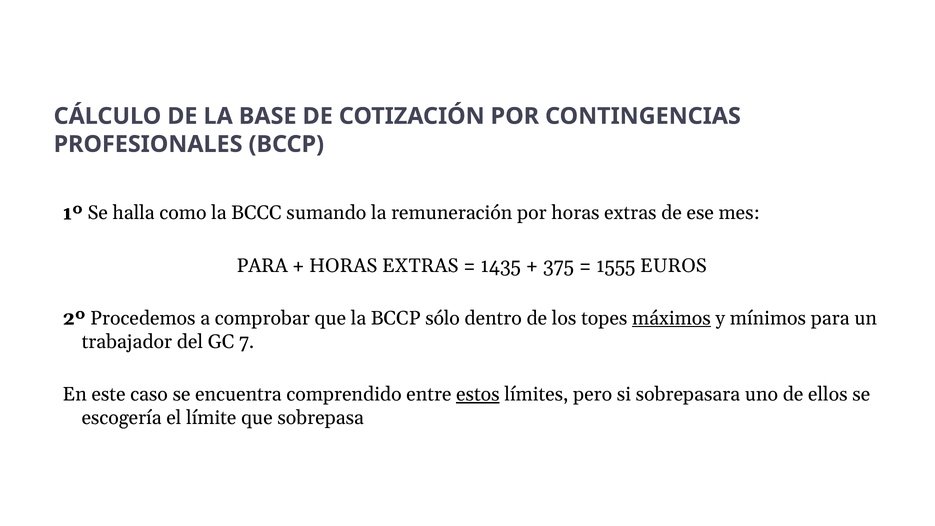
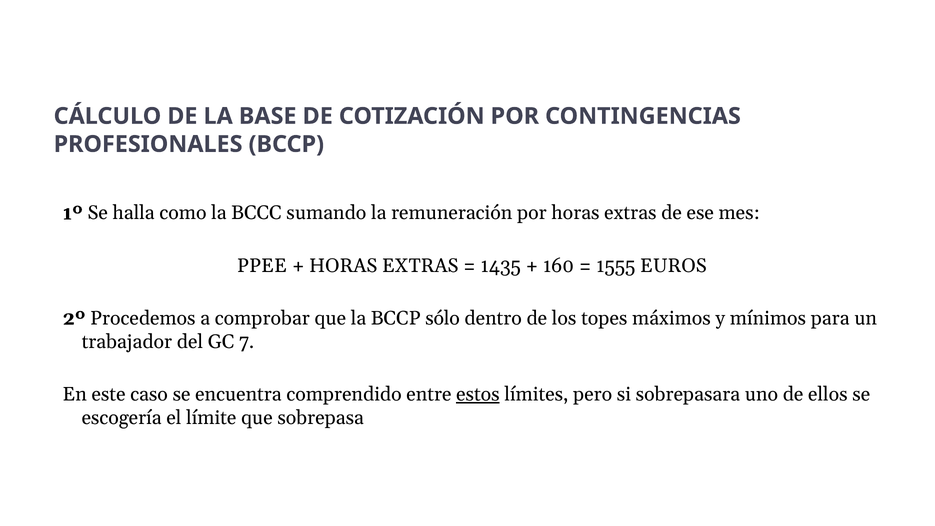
PARA at (262, 266): PARA -> PPEE
375: 375 -> 160
máximos underline: present -> none
